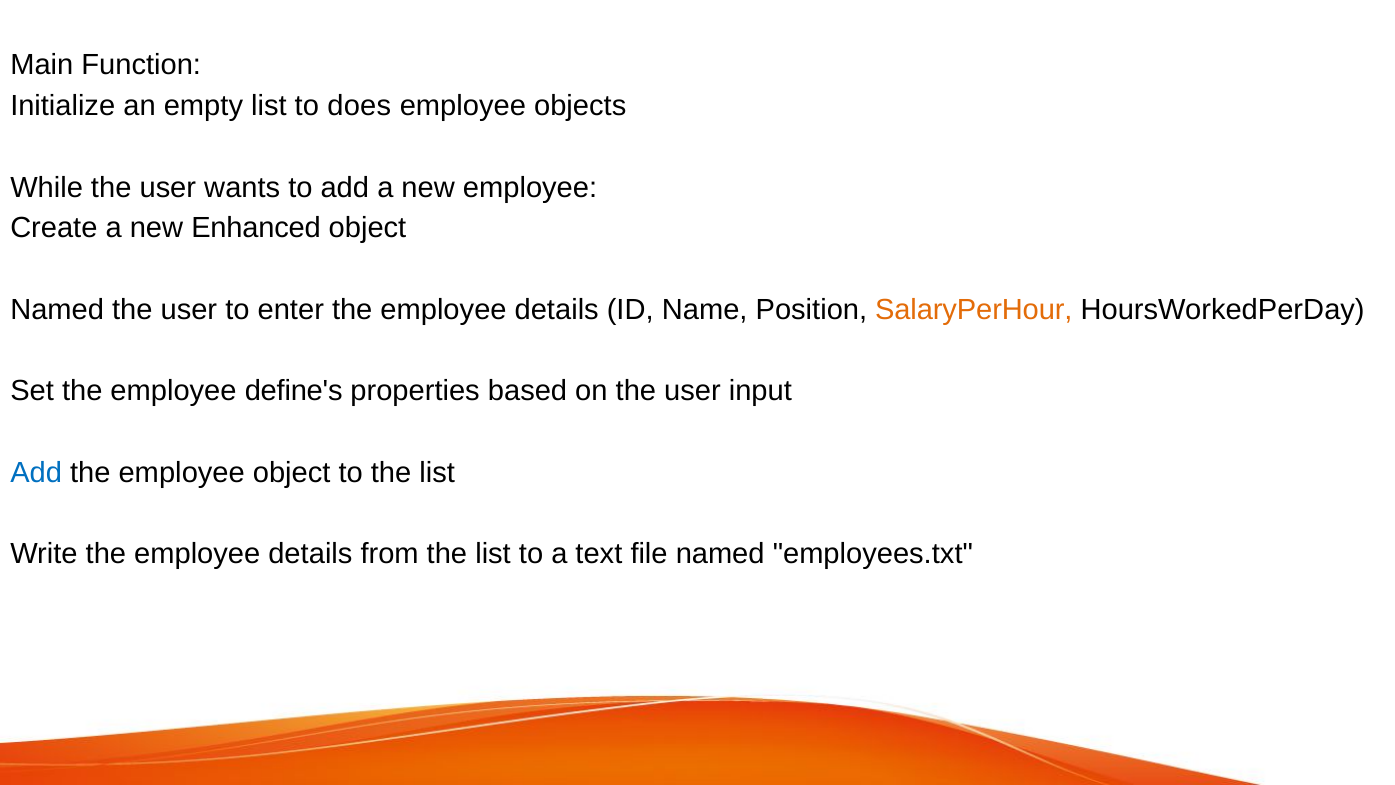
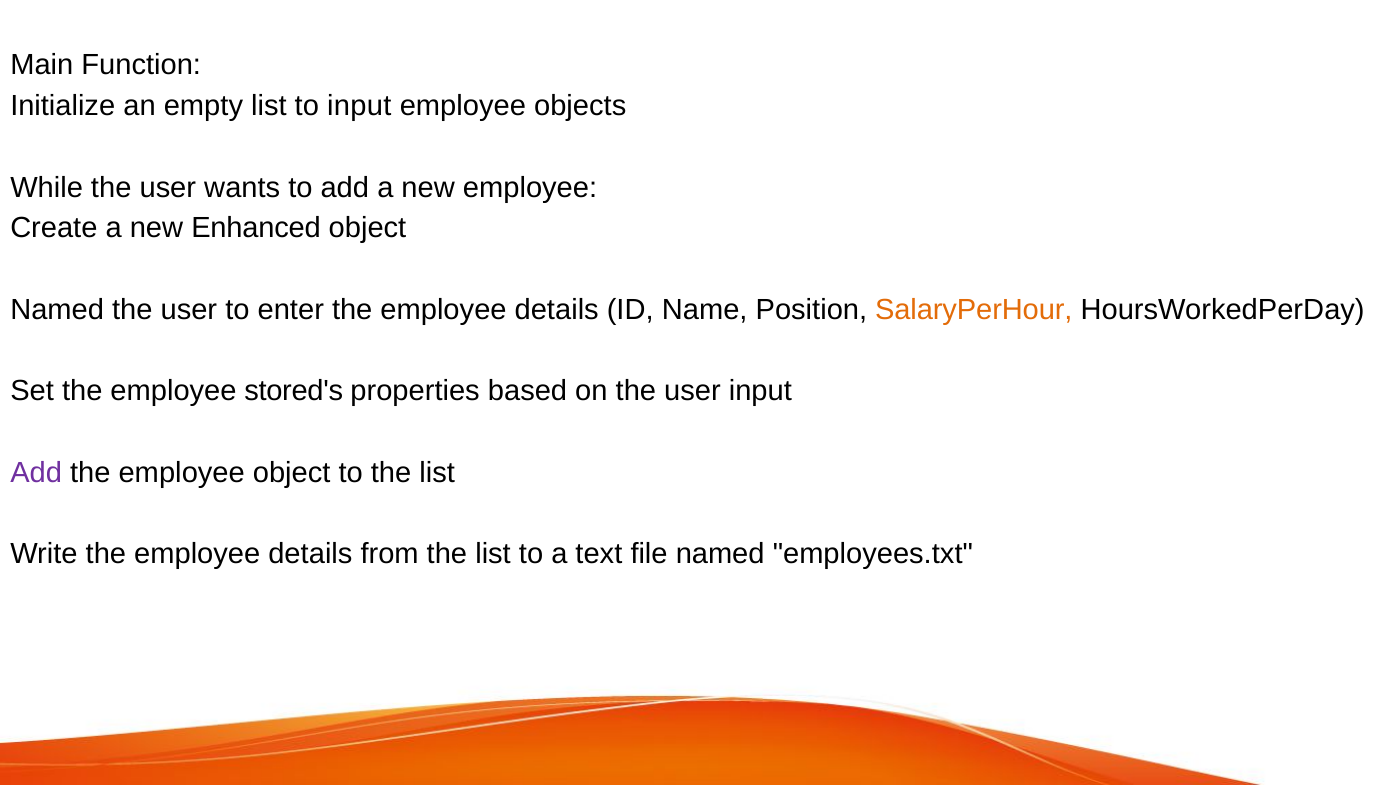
to does: does -> input
define's: define's -> stored's
Add at (36, 472) colour: blue -> purple
